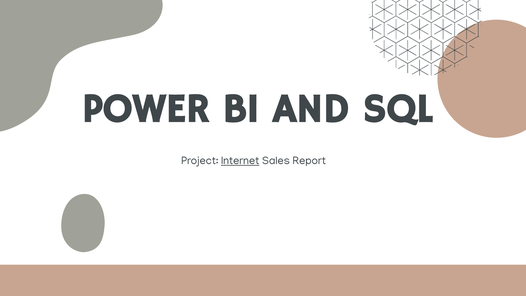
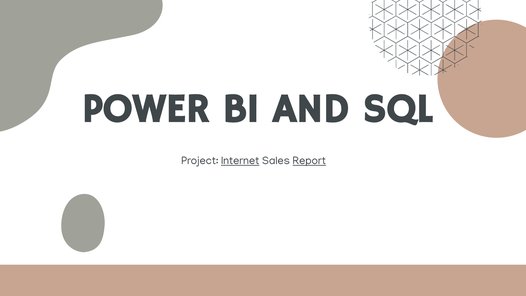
Report underline: none -> present
